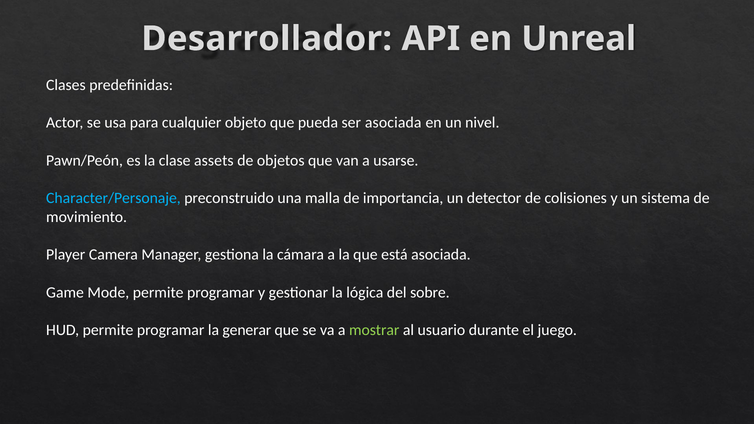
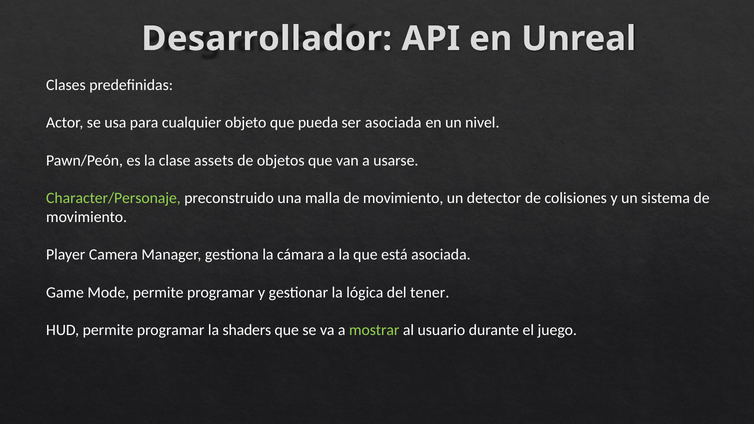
Character/Personaje colour: light blue -> light green
malla de importancia: importancia -> movimiento
sobre: sobre -> tener
generar: generar -> shaders
